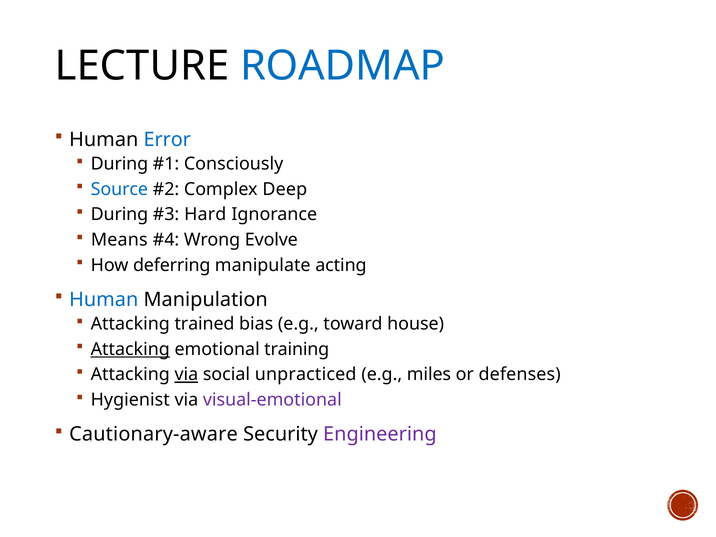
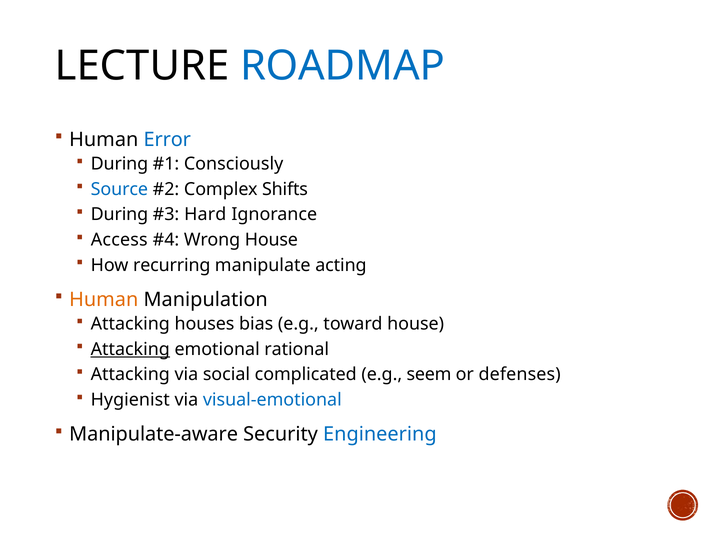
Deep: Deep -> Shifts
Means: Means -> Access
Wrong Evolve: Evolve -> House
deferring: deferring -> recurring
Human at (104, 300) colour: blue -> orange
trained: trained -> houses
training: training -> rational
via at (186, 375) underline: present -> none
unpracticed: unpracticed -> complicated
miles: miles -> seem
visual-emotional colour: purple -> blue
Cautionary-aware: Cautionary-aware -> Manipulate-aware
Engineering colour: purple -> blue
